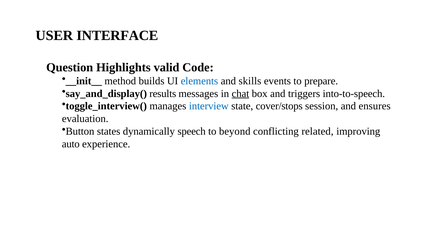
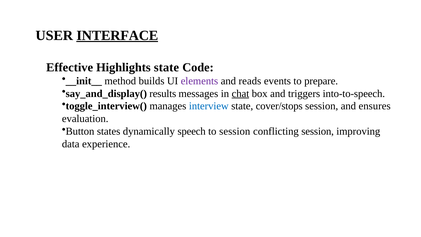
INTERFACE underline: none -> present
Question: Question -> Effective
Highlights valid: valid -> state
elements colour: blue -> purple
skills: skills -> reads
to beyond: beyond -> session
conflicting related: related -> session
auto: auto -> data
